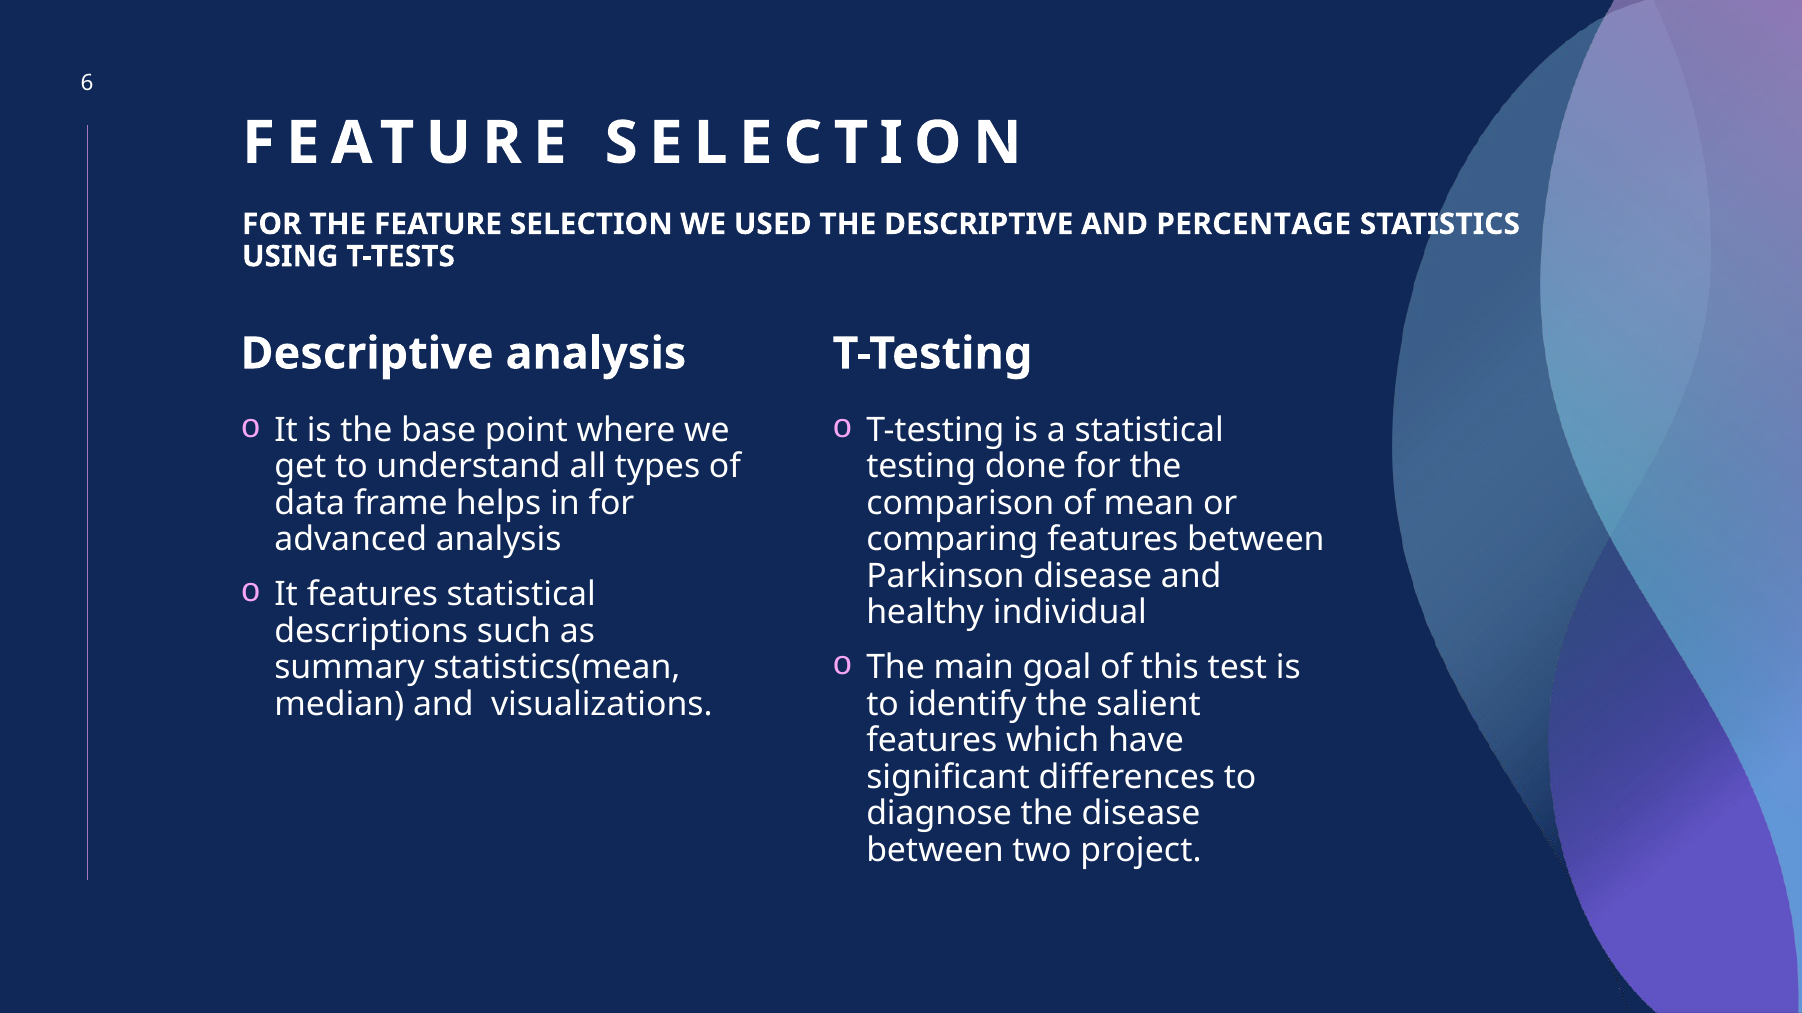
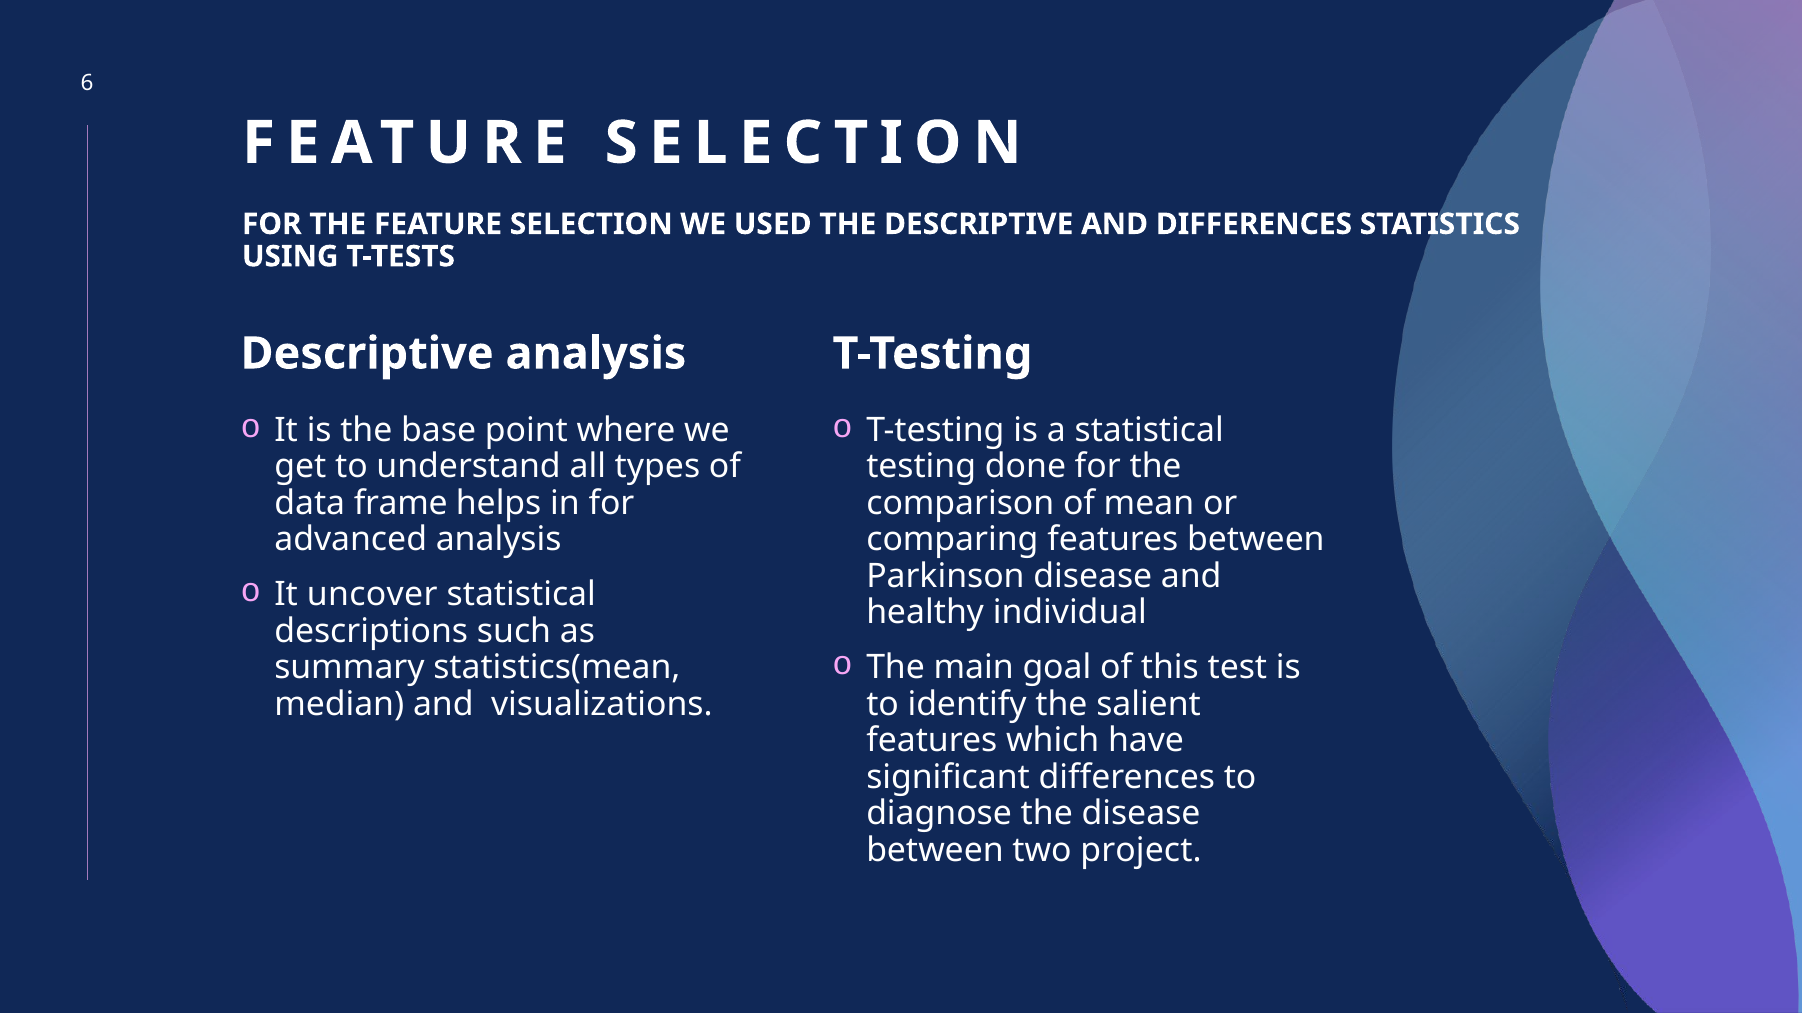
AND PERCENTAGE: PERCENTAGE -> DIFFERENCES
It features: features -> uncover
